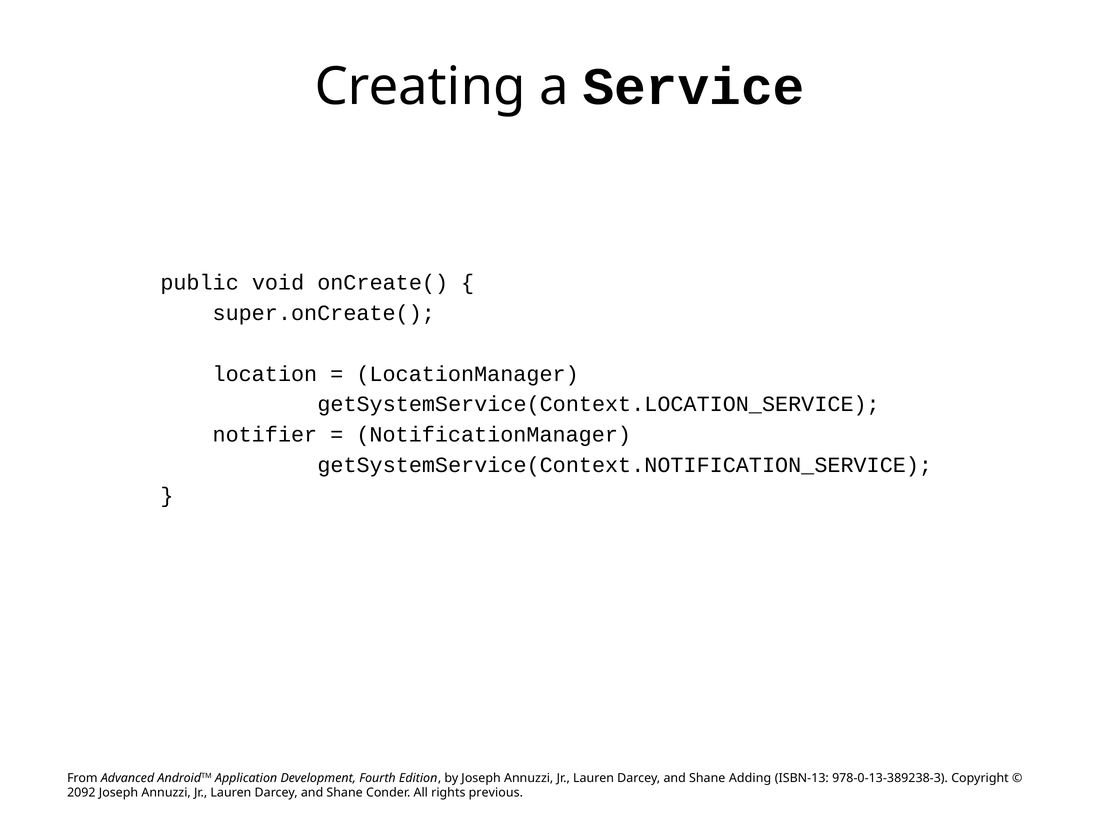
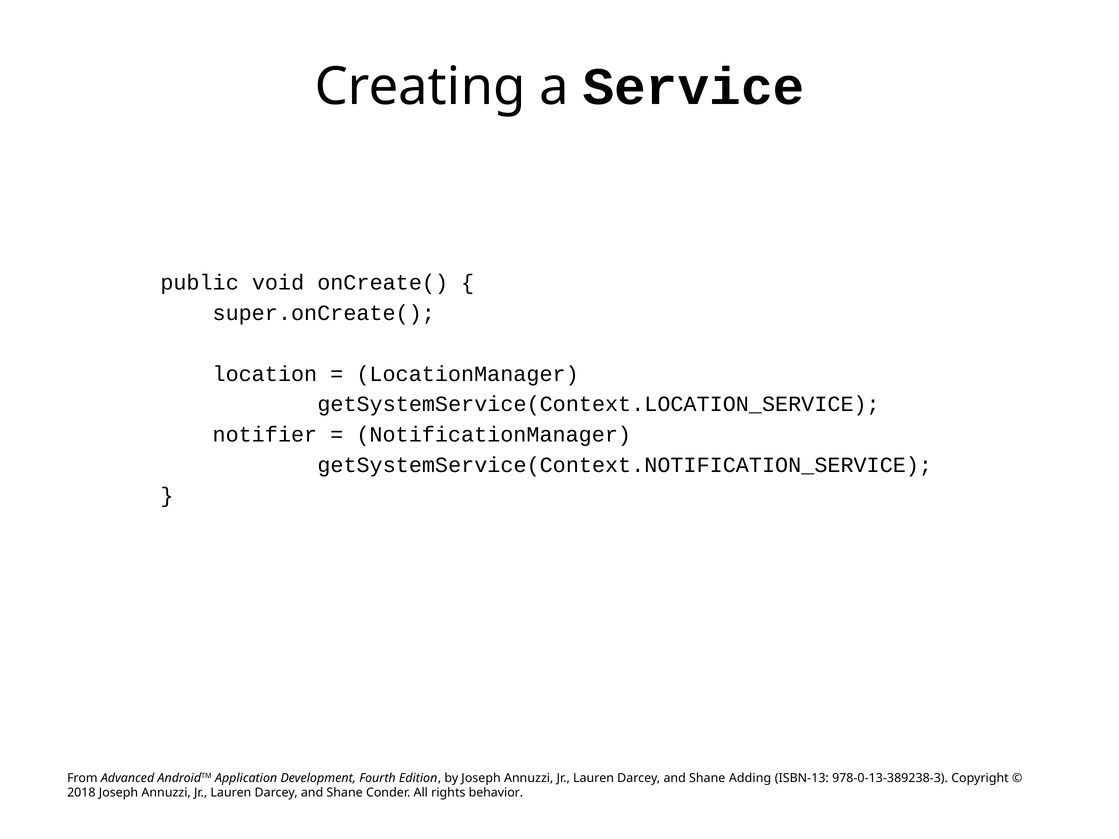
2092: 2092 -> 2018
previous: previous -> behavior
